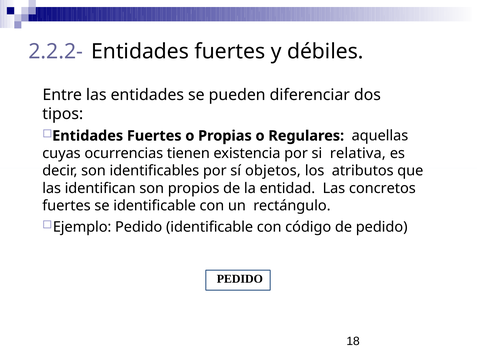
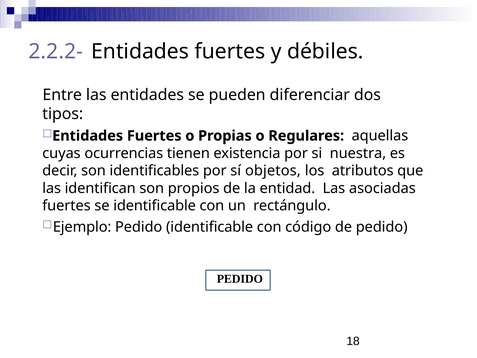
relativa: relativa -> nuestra
concretos: concretos -> asociadas
